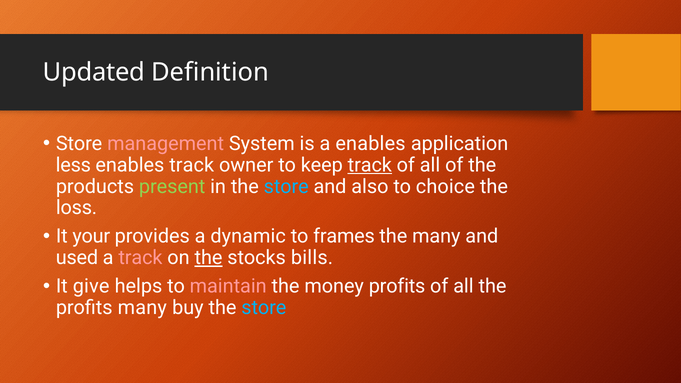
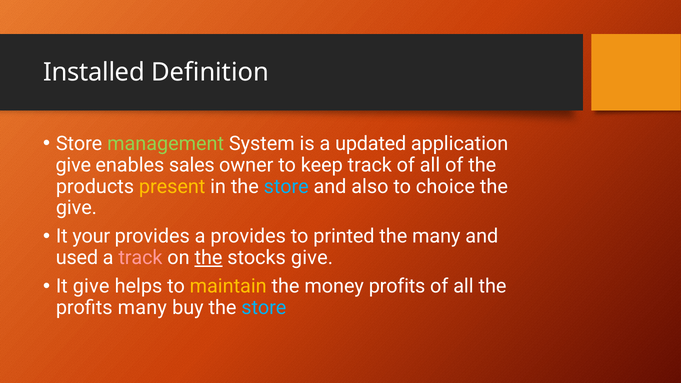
Updated: Updated -> Installed
management colour: pink -> light green
a enables: enables -> updated
less at (73, 165): less -> give
enables track: track -> sales
track at (370, 165) underline: present -> none
present colour: light green -> yellow
loss at (76, 208): loss -> give
a dynamic: dynamic -> provides
frames: frames -> printed
stocks bills: bills -> give
maintain colour: pink -> yellow
